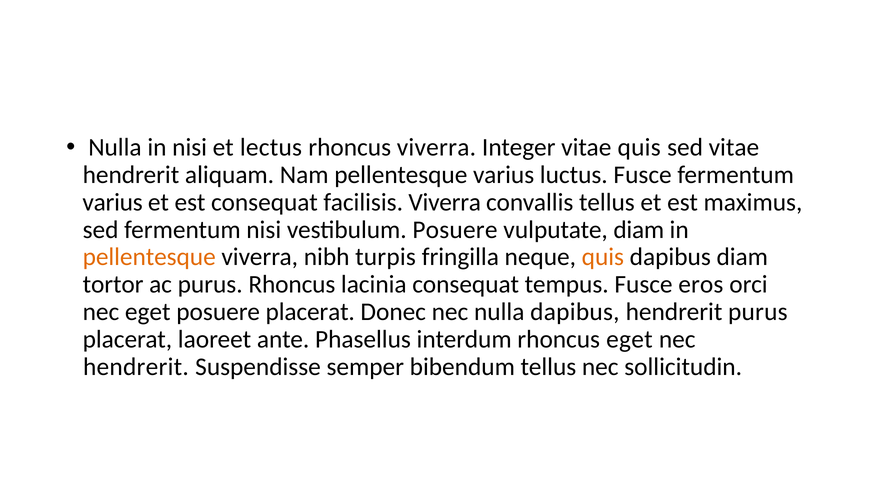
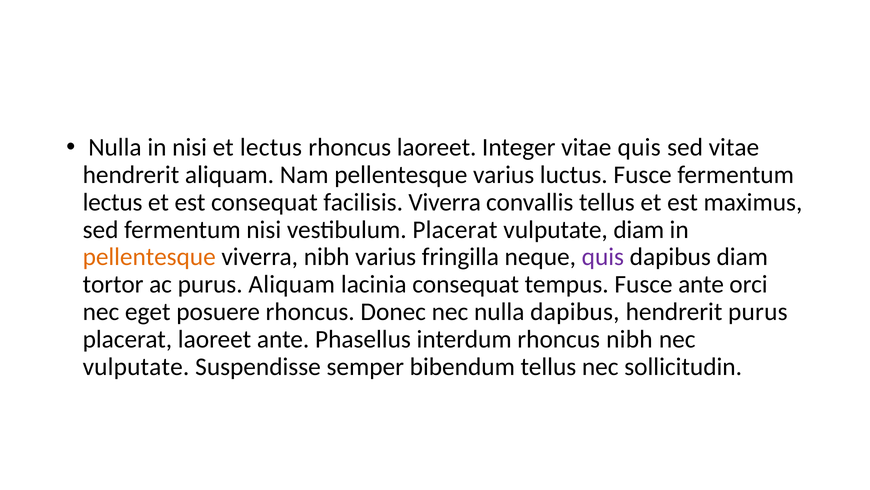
rhoncus viverra: viverra -> laoreet
varius at (113, 202): varius -> lectus
vestibulum Posuere: Posuere -> Placerat
nibh turpis: turpis -> varius
quis at (603, 257) colour: orange -> purple
purus Rhoncus: Rhoncus -> Aliquam
Fusce eros: eros -> ante
posuere placerat: placerat -> rhoncus
rhoncus eget: eget -> nibh
hendrerit at (136, 366): hendrerit -> vulputate
